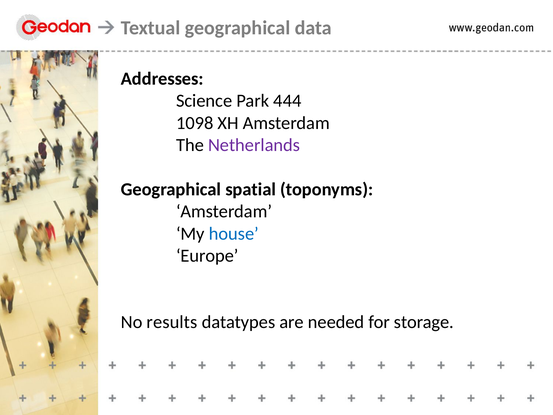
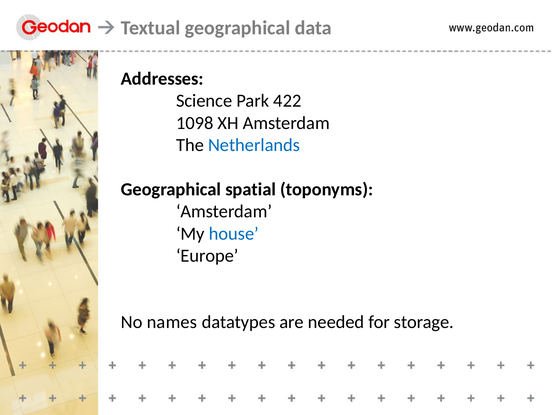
444: 444 -> 422
Netherlands colour: purple -> blue
results: results -> names
